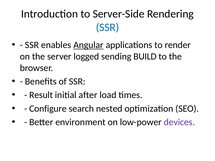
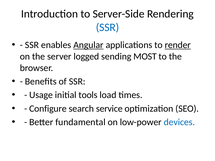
render underline: none -> present
BUILD: BUILD -> MOST
Result: Result -> Usage
after: after -> tools
nested: nested -> service
environment: environment -> fundamental
devices colour: purple -> blue
